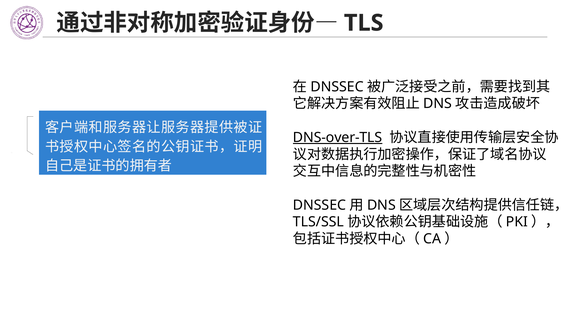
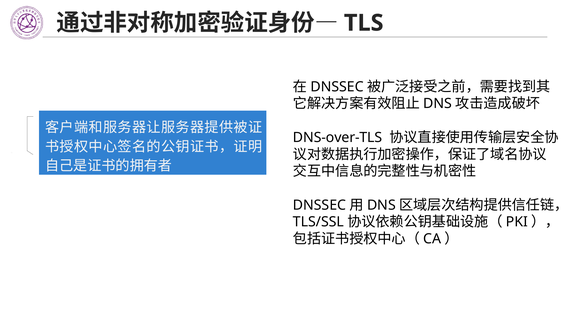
DNS-over-TLS underline: present -> none
